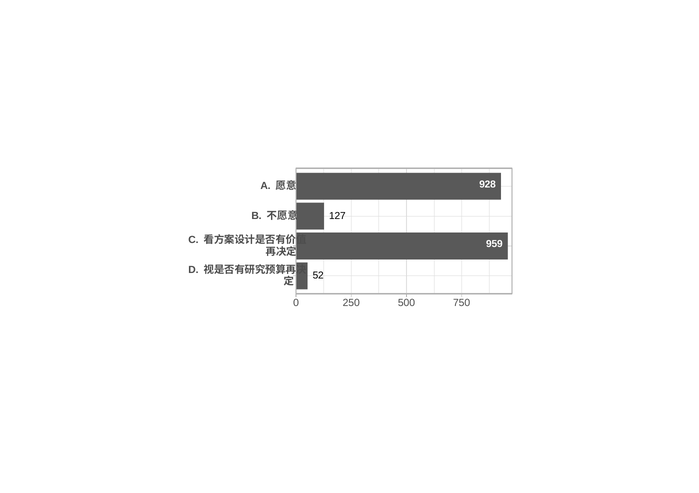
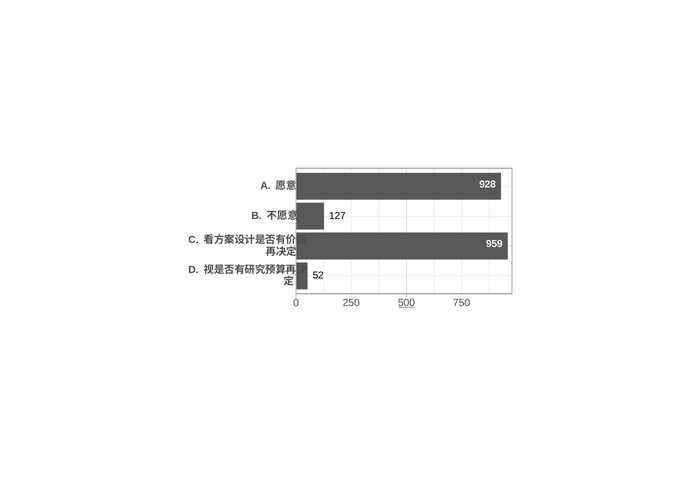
500 underline: none -> present
